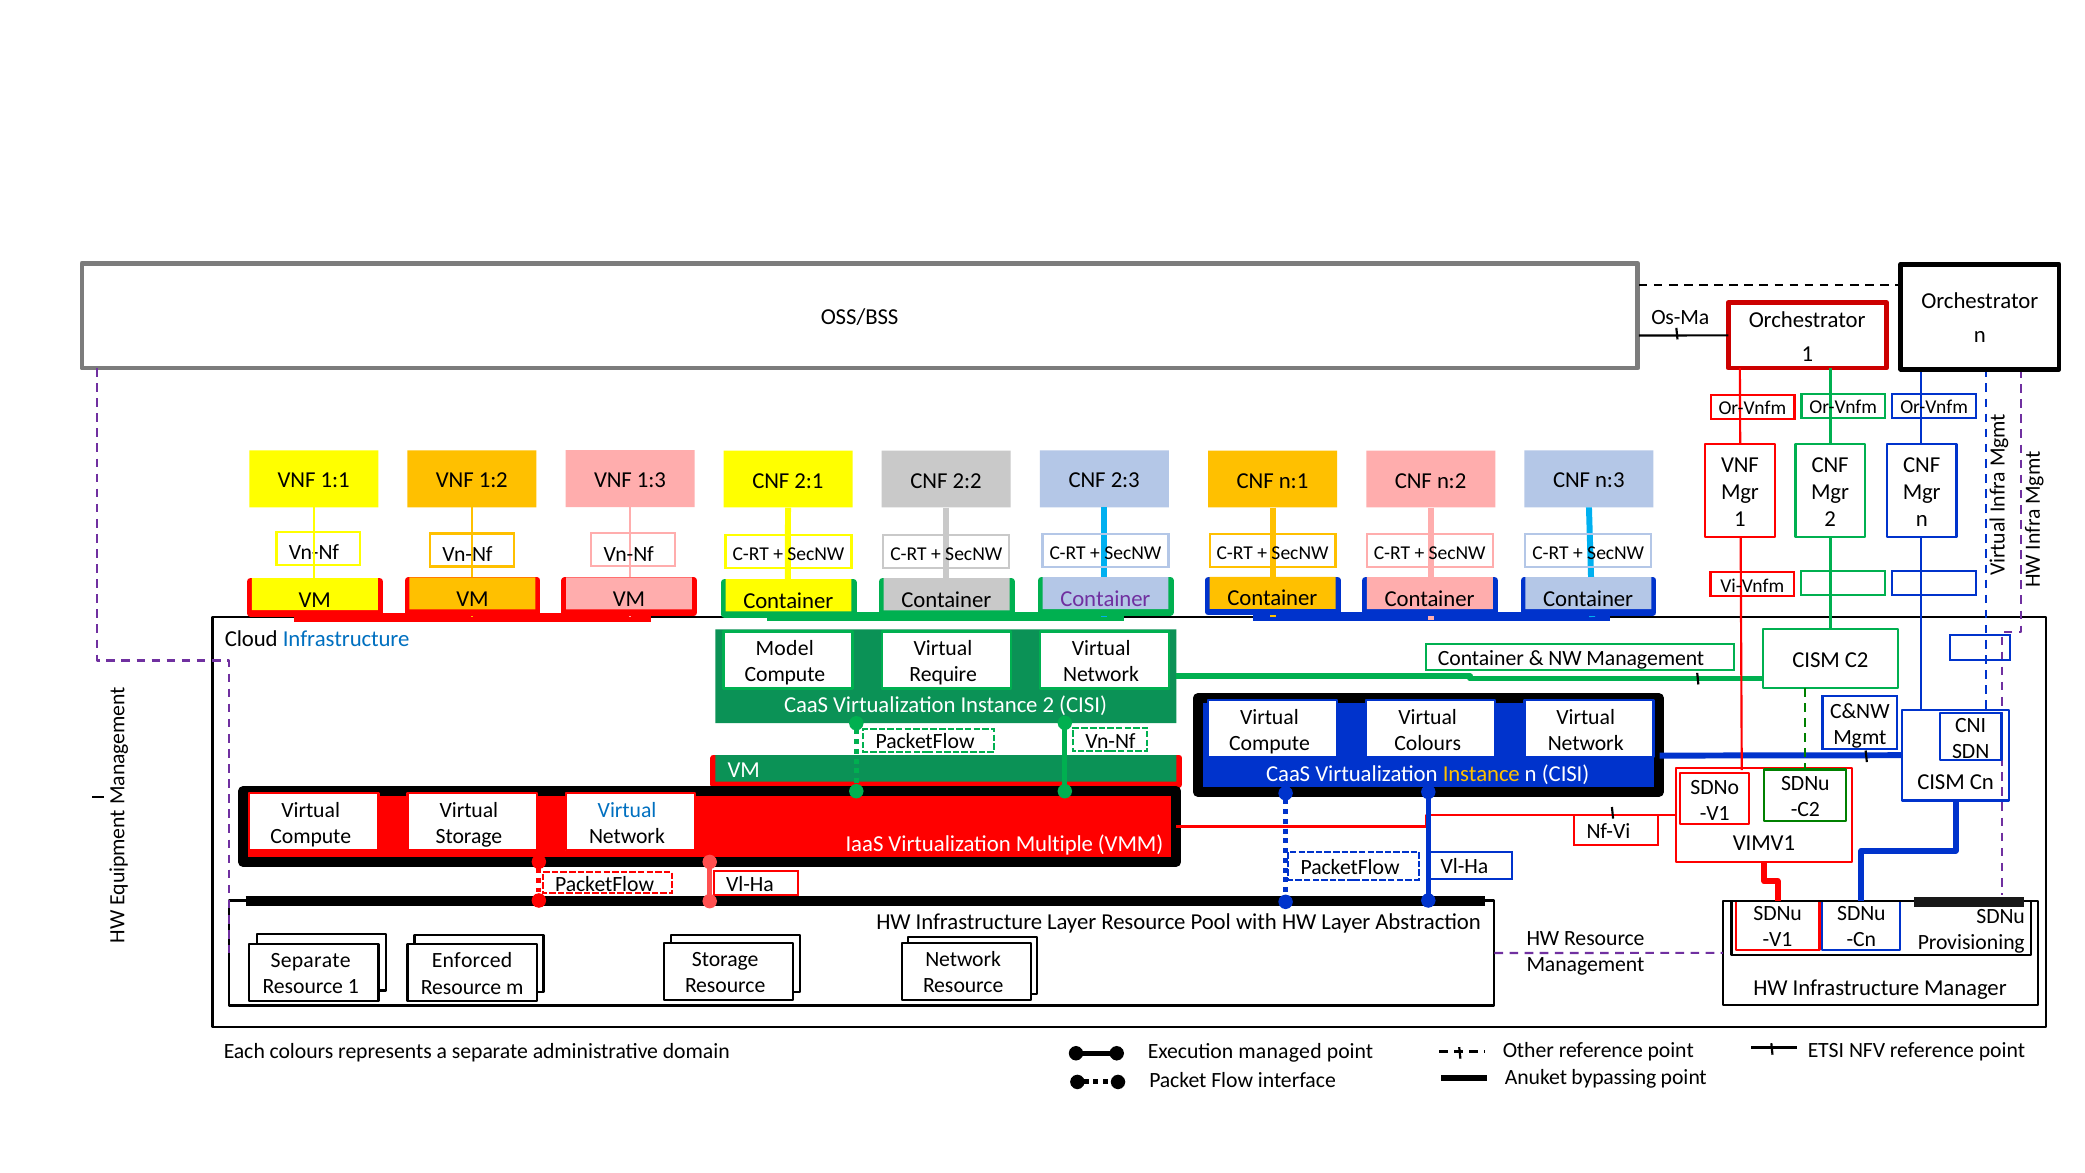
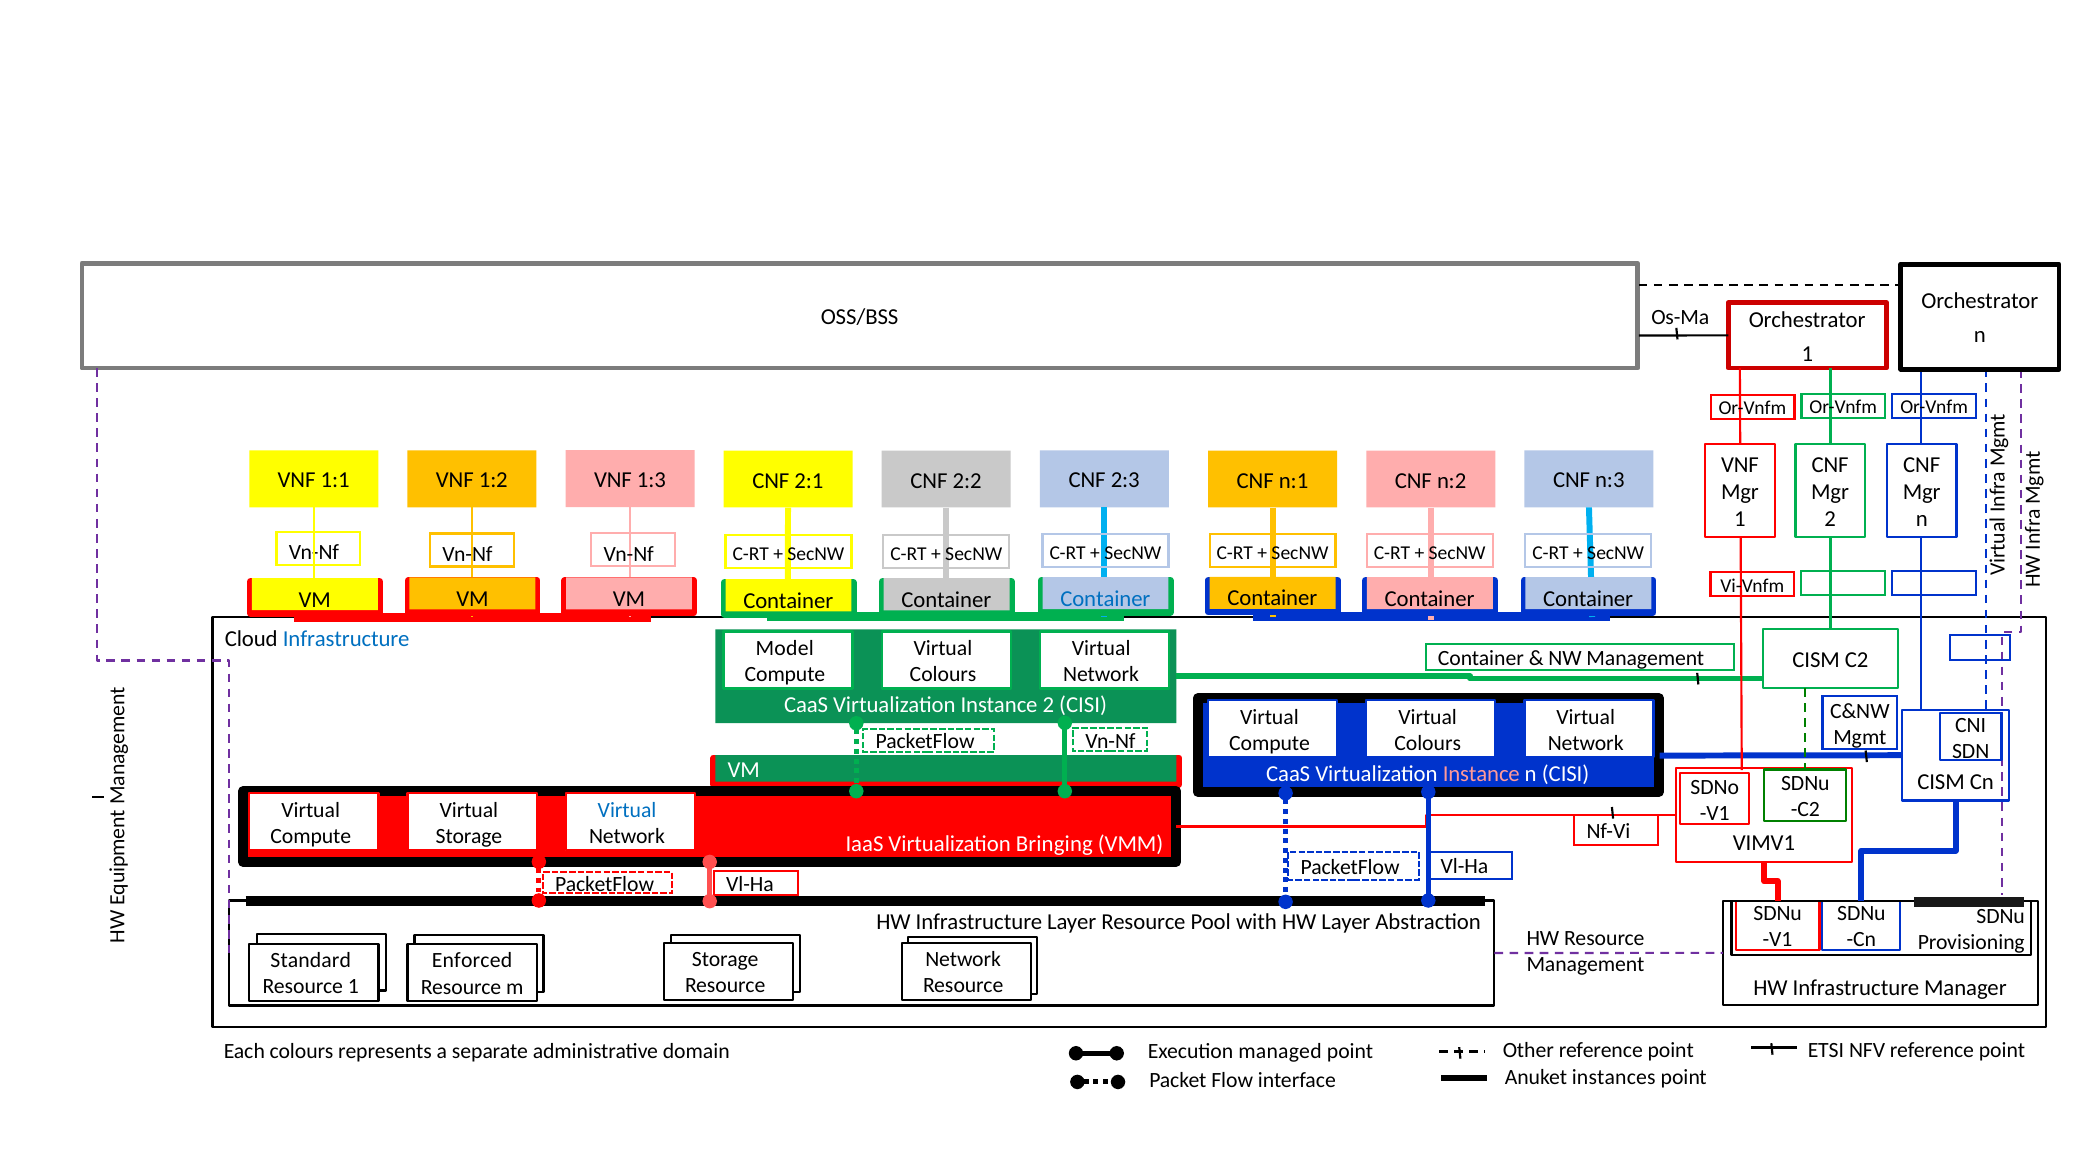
Container at (1105, 598) colour: purple -> blue
Require at (943, 674): Require -> Colours
Instance at (1481, 773) colour: yellow -> pink
Multiple: Multiple -> Bringing
Separate at (311, 960): Separate -> Standard
bypassing: bypassing -> instances
